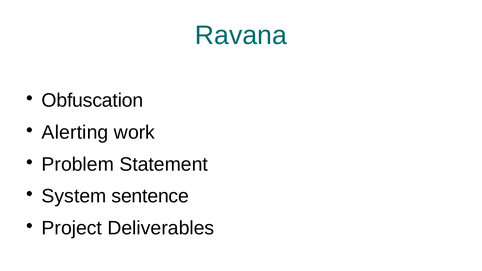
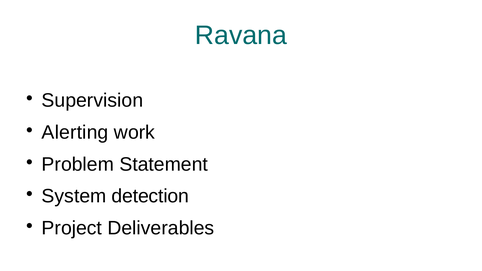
Obfuscation: Obfuscation -> Supervision
sentence: sentence -> detection
